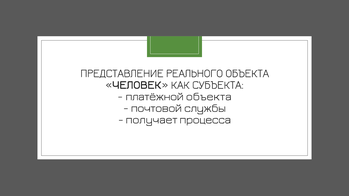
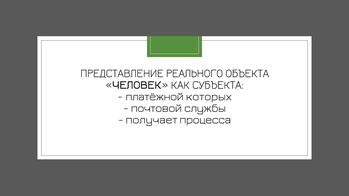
платёжной объекта: объекта -> которых
